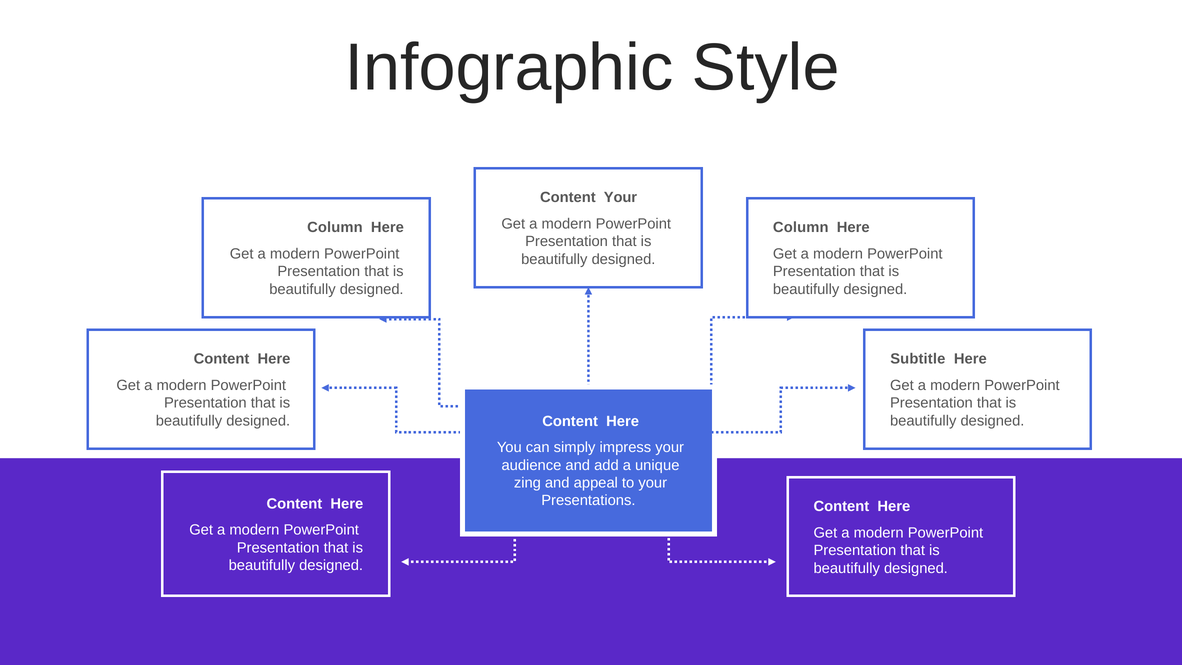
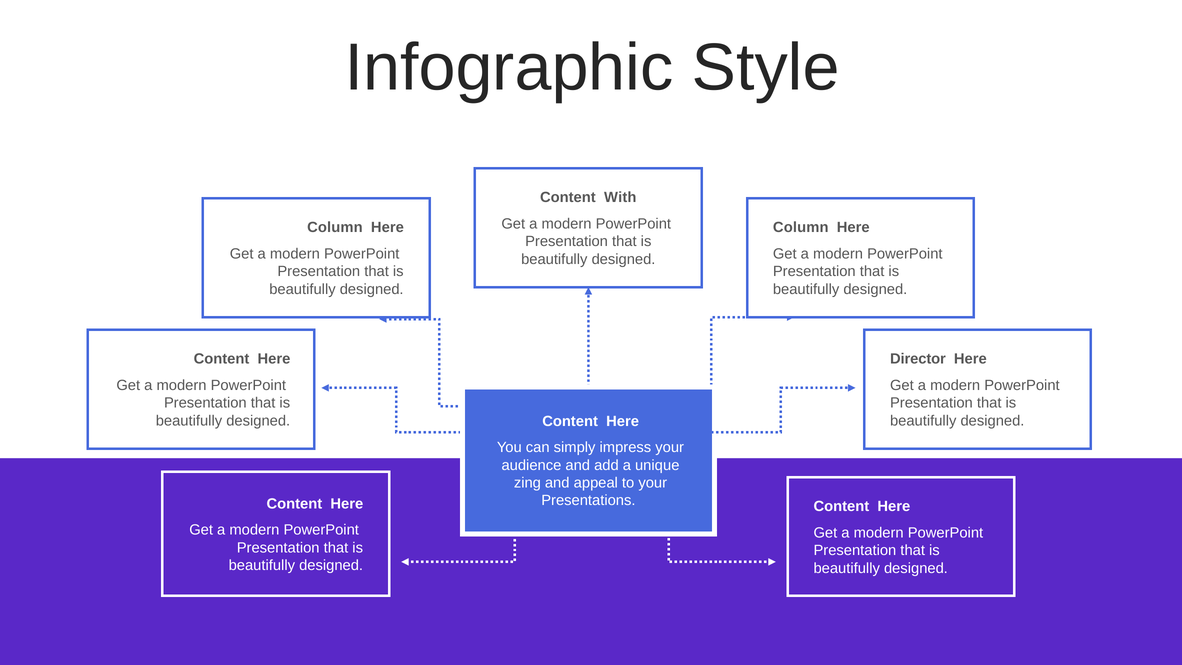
Content Your: Your -> With
Subtitle: Subtitle -> Director
